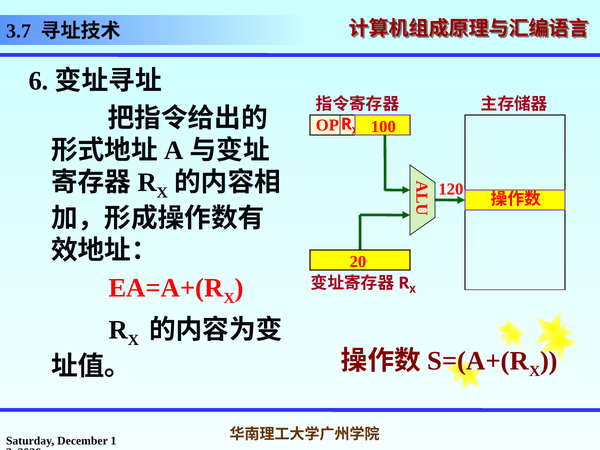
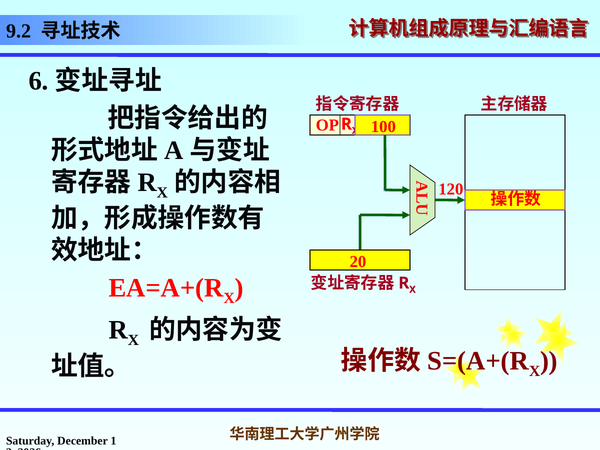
3.7: 3.7 -> 9.2
